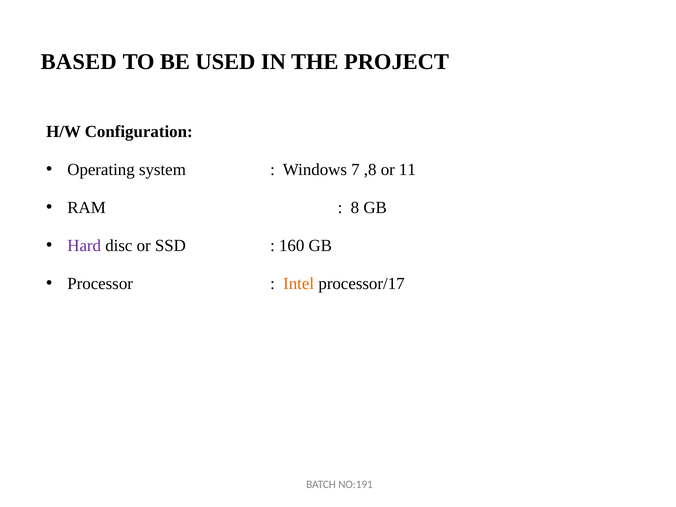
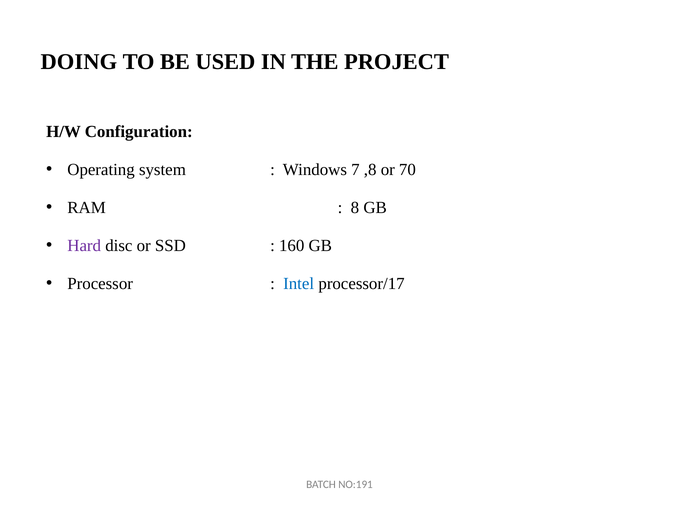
BASED: BASED -> DOING
11: 11 -> 70
Intel colour: orange -> blue
